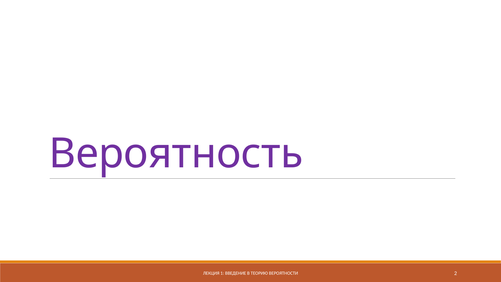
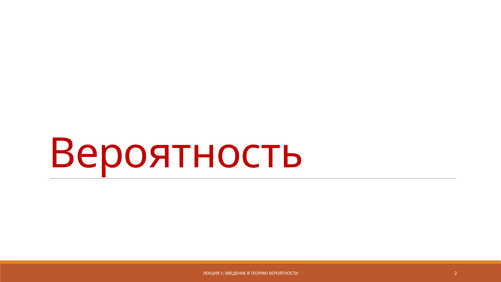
Вероятность colour: purple -> red
